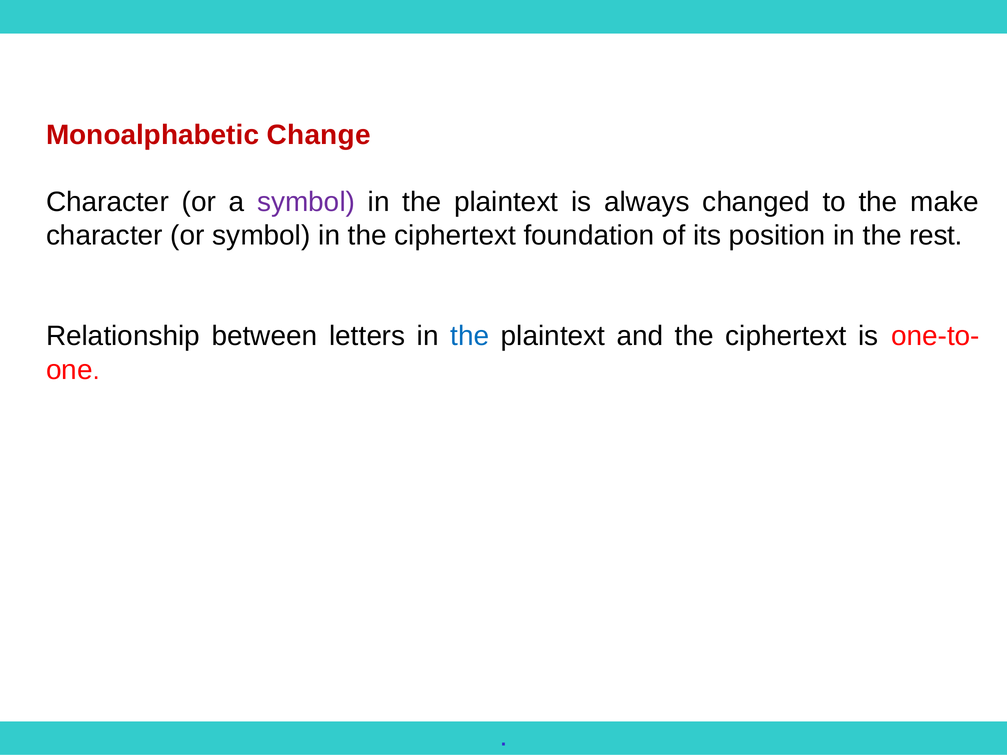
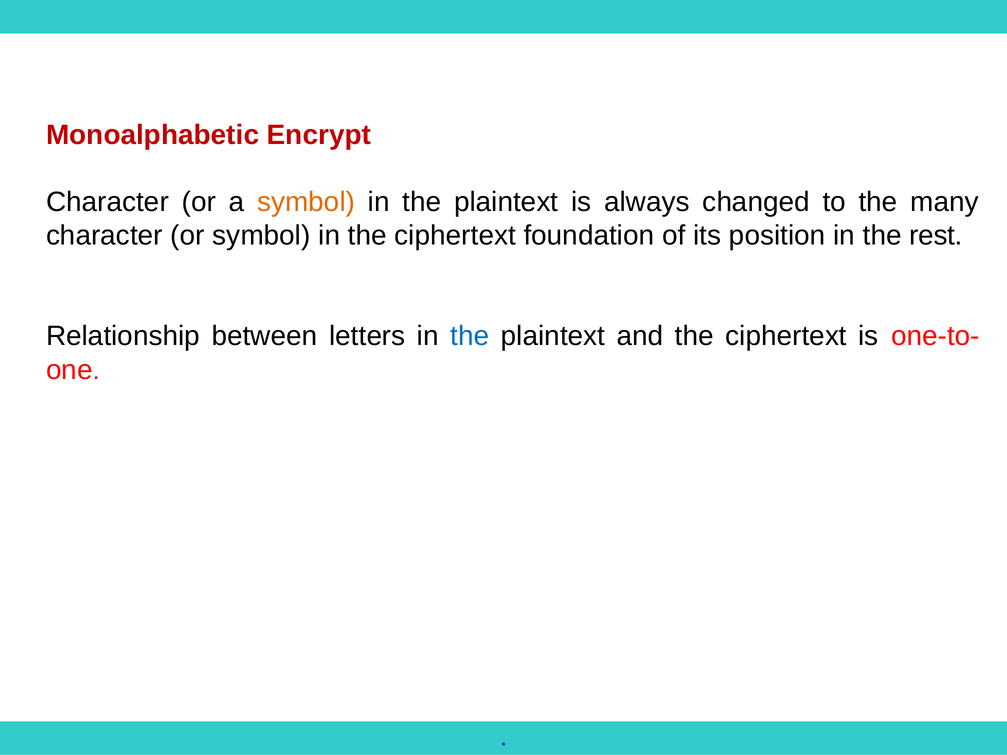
Change: Change -> Encrypt
symbol at (306, 202) colour: purple -> orange
make: make -> many
